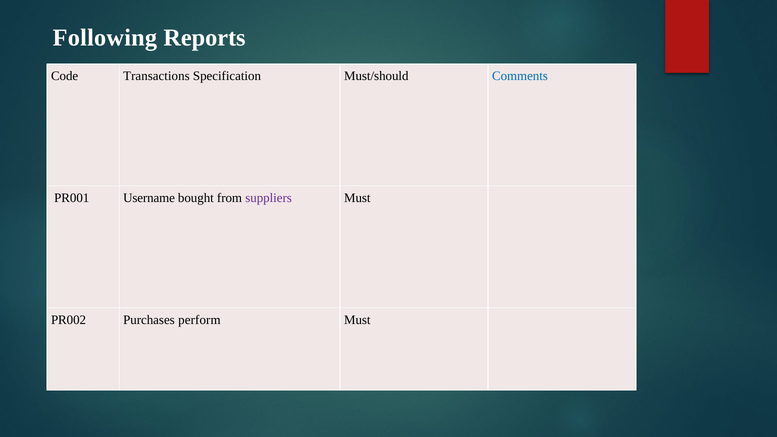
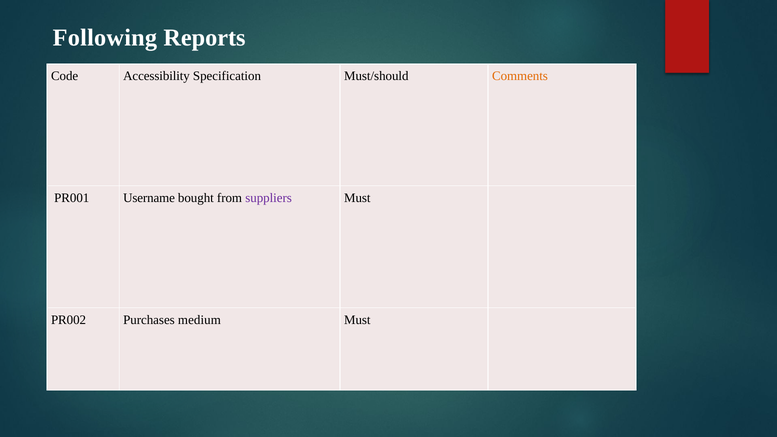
Transactions: Transactions -> Accessibility
Comments colour: blue -> orange
perform: perform -> medium
